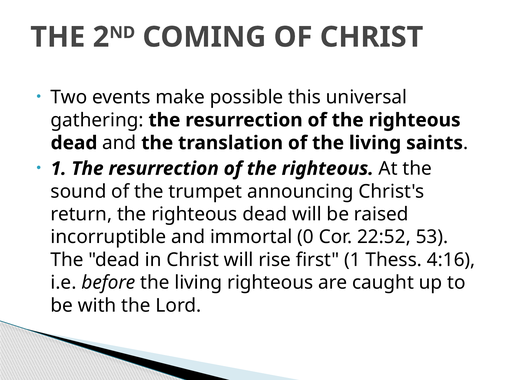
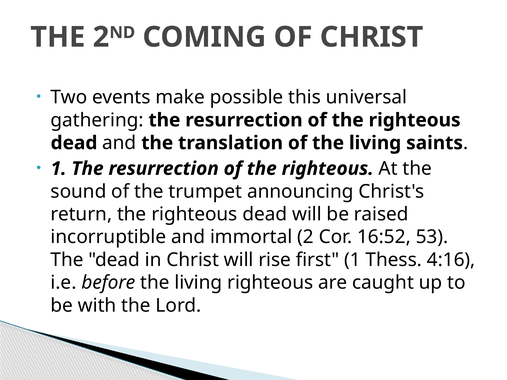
immortal 0: 0 -> 2
22:52: 22:52 -> 16:52
